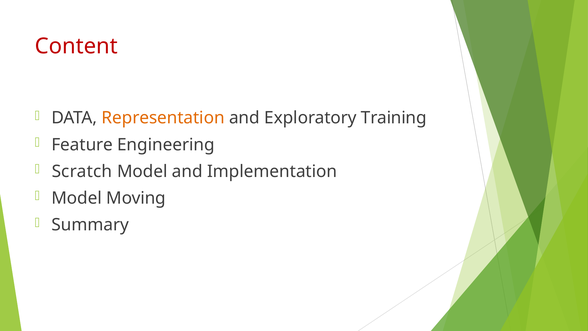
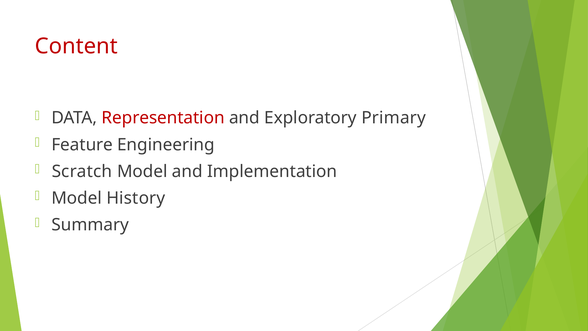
Representation colour: orange -> red
Training: Training -> Primary
Moving: Moving -> History
